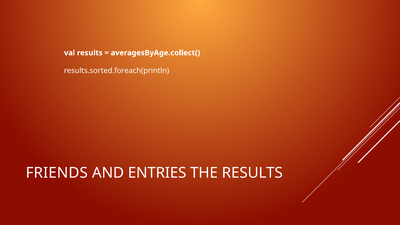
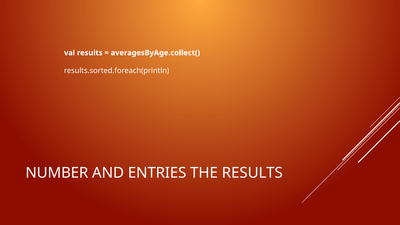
FRIENDS: FRIENDS -> NUMBER
